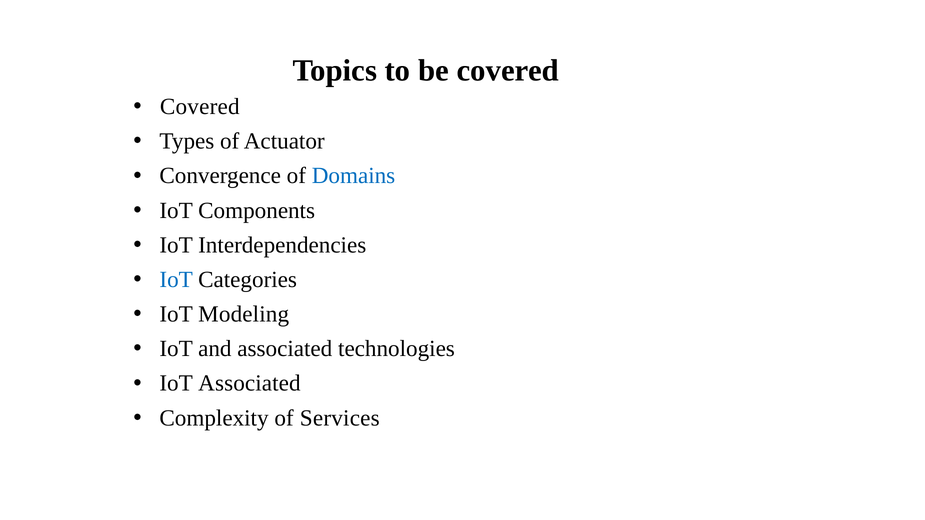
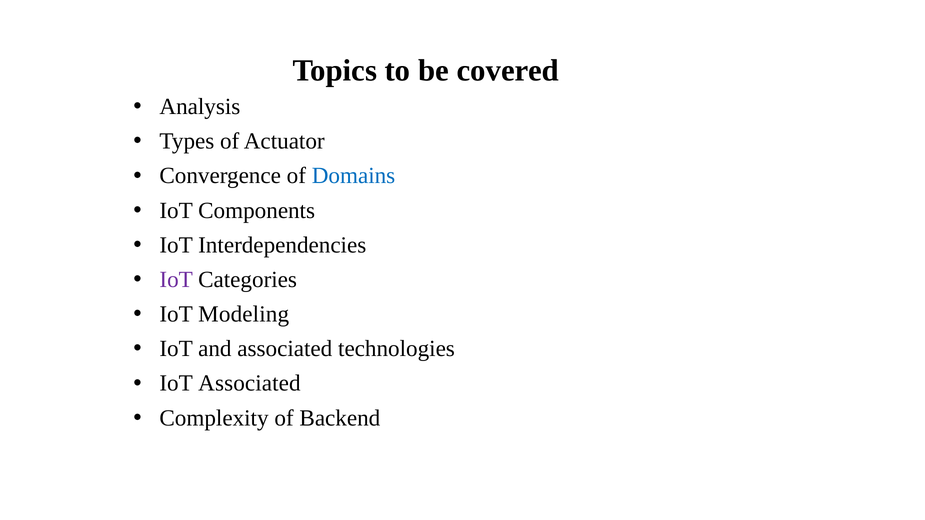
Covered at (200, 107): Covered -> Analysis
IoT at (176, 280) colour: blue -> purple
Services: Services -> Backend
